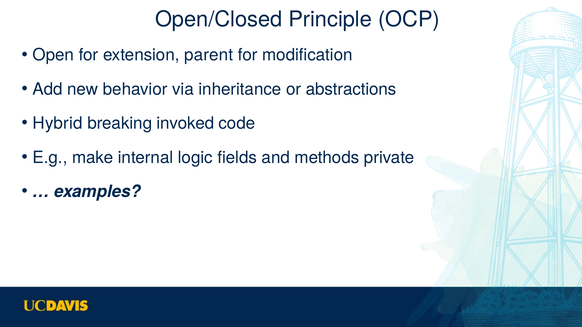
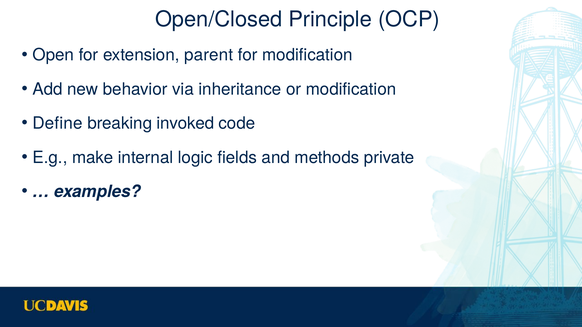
or abstractions: abstractions -> modification
Hybrid: Hybrid -> Define
